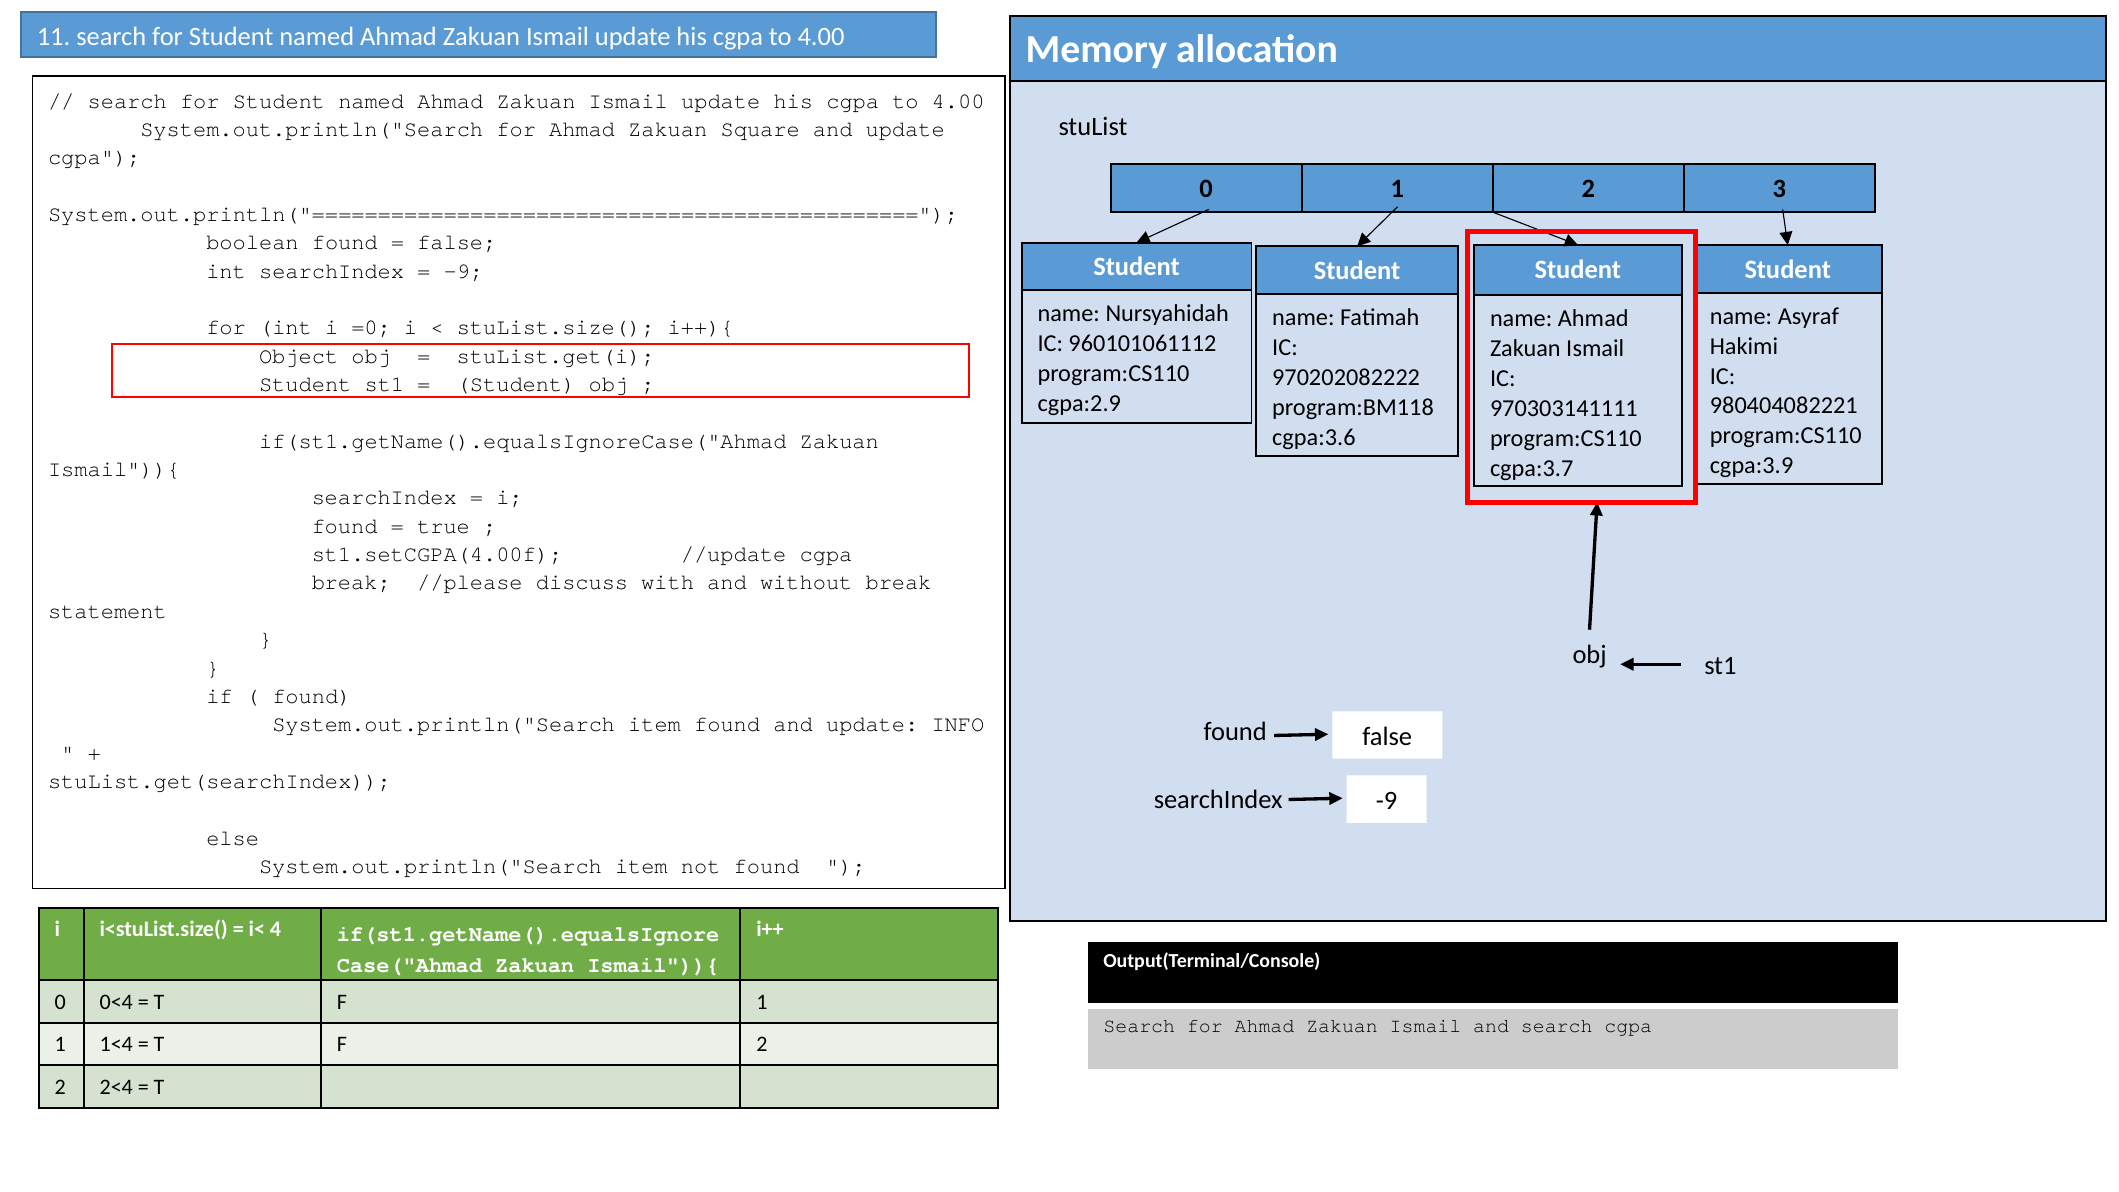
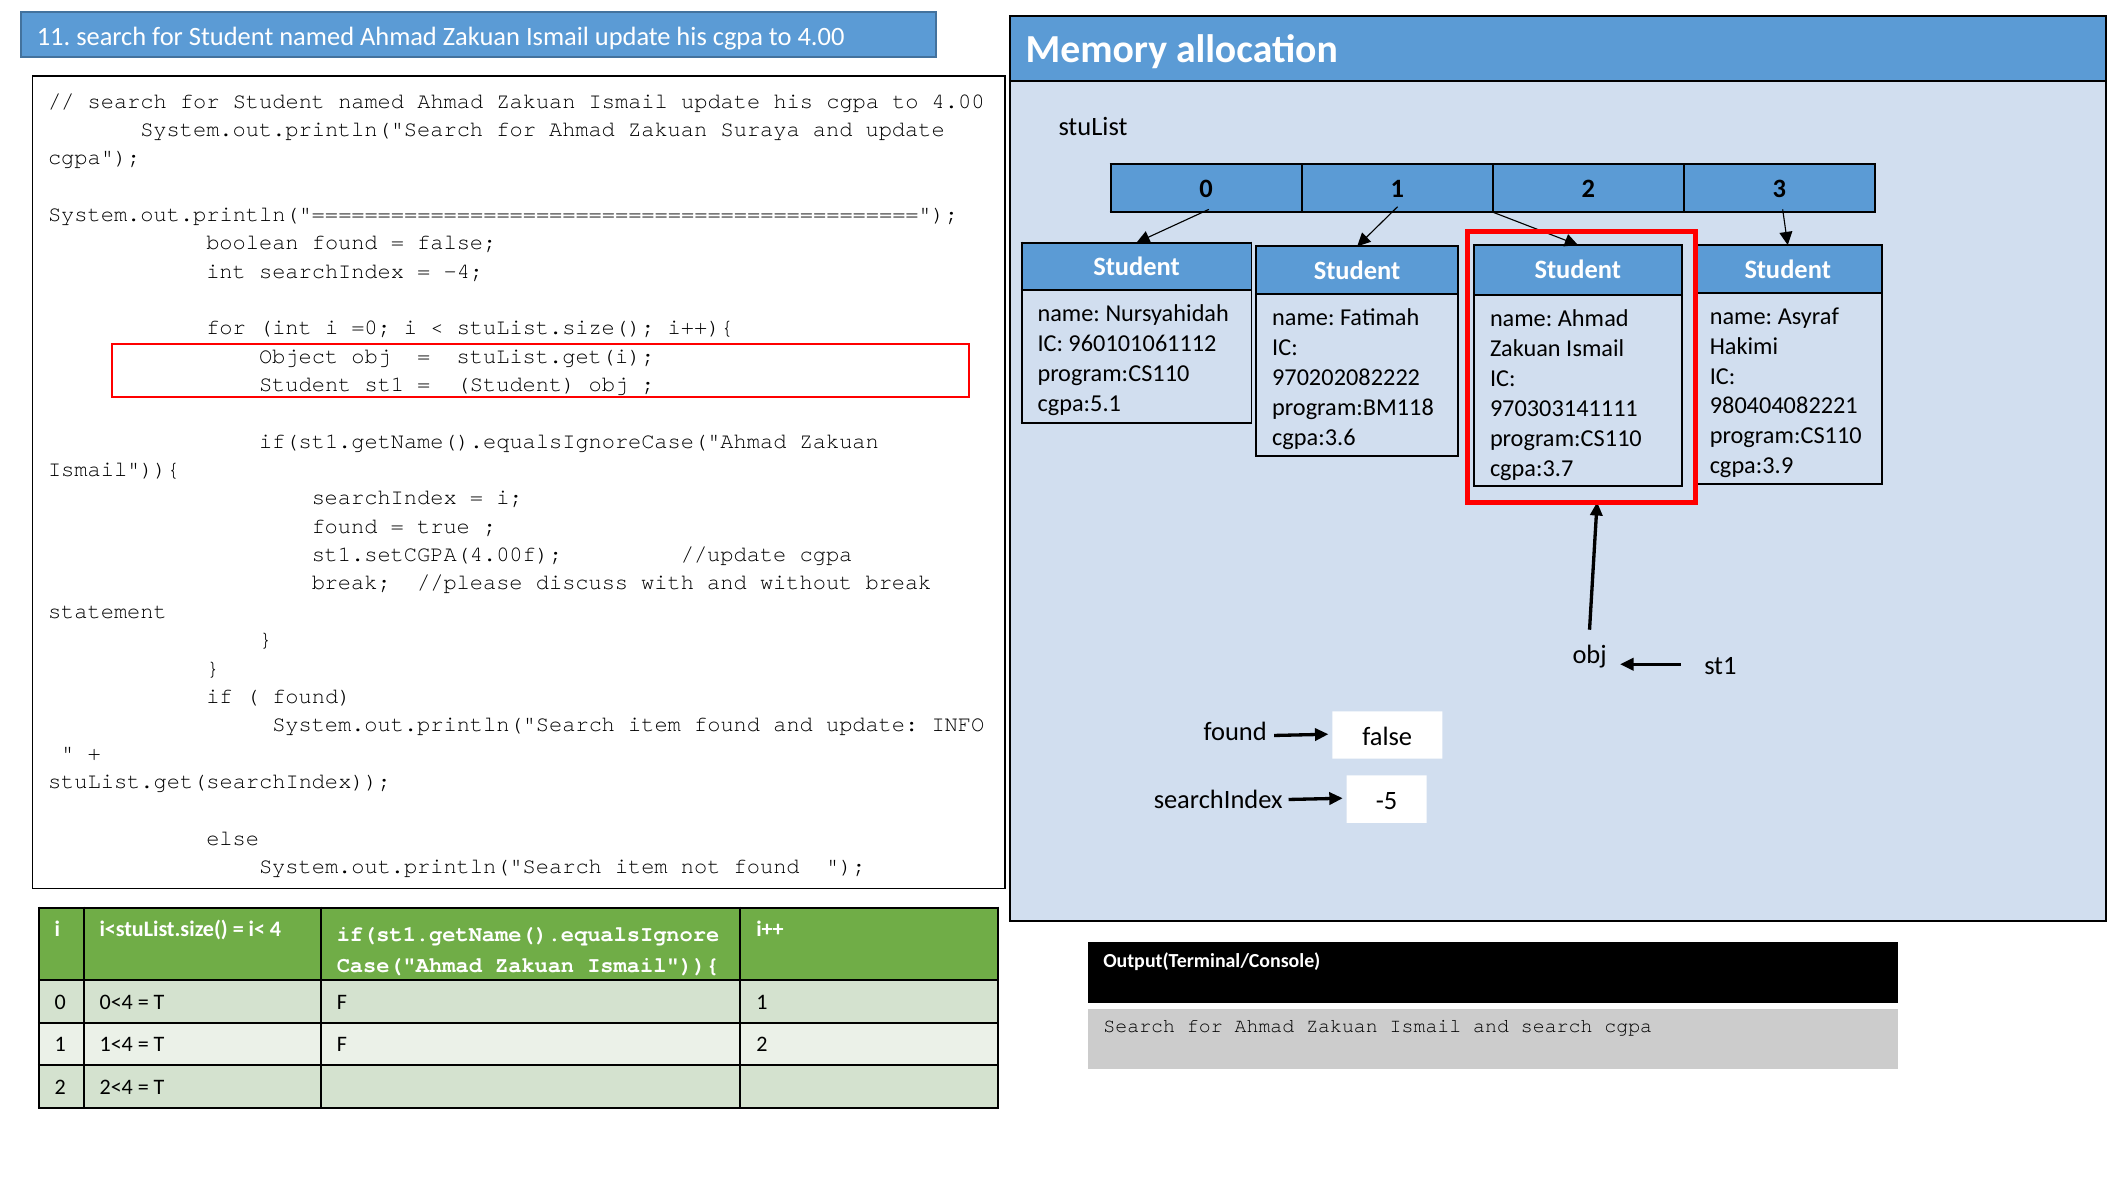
Square: Square -> Suraya
-9 at (463, 271): -9 -> -4
cgpa:2.9: cgpa:2.9 -> cgpa:5.1
-9 at (1387, 801): -9 -> -5
